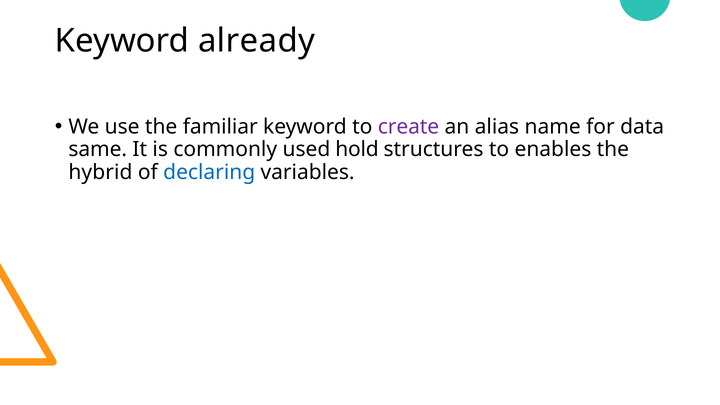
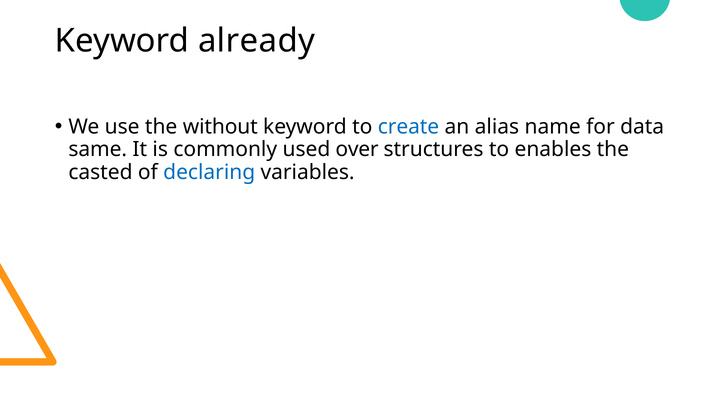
familiar: familiar -> without
create colour: purple -> blue
hold: hold -> over
hybrid: hybrid -> casted
